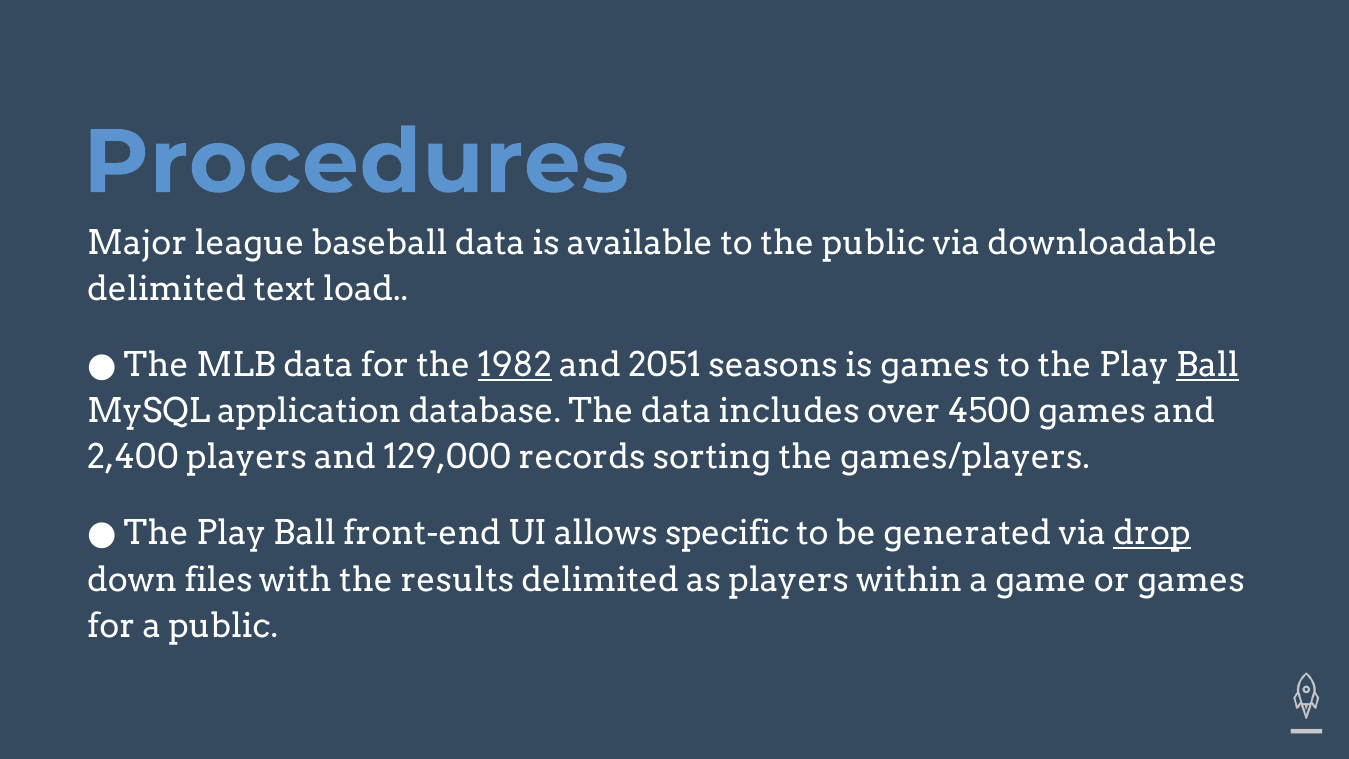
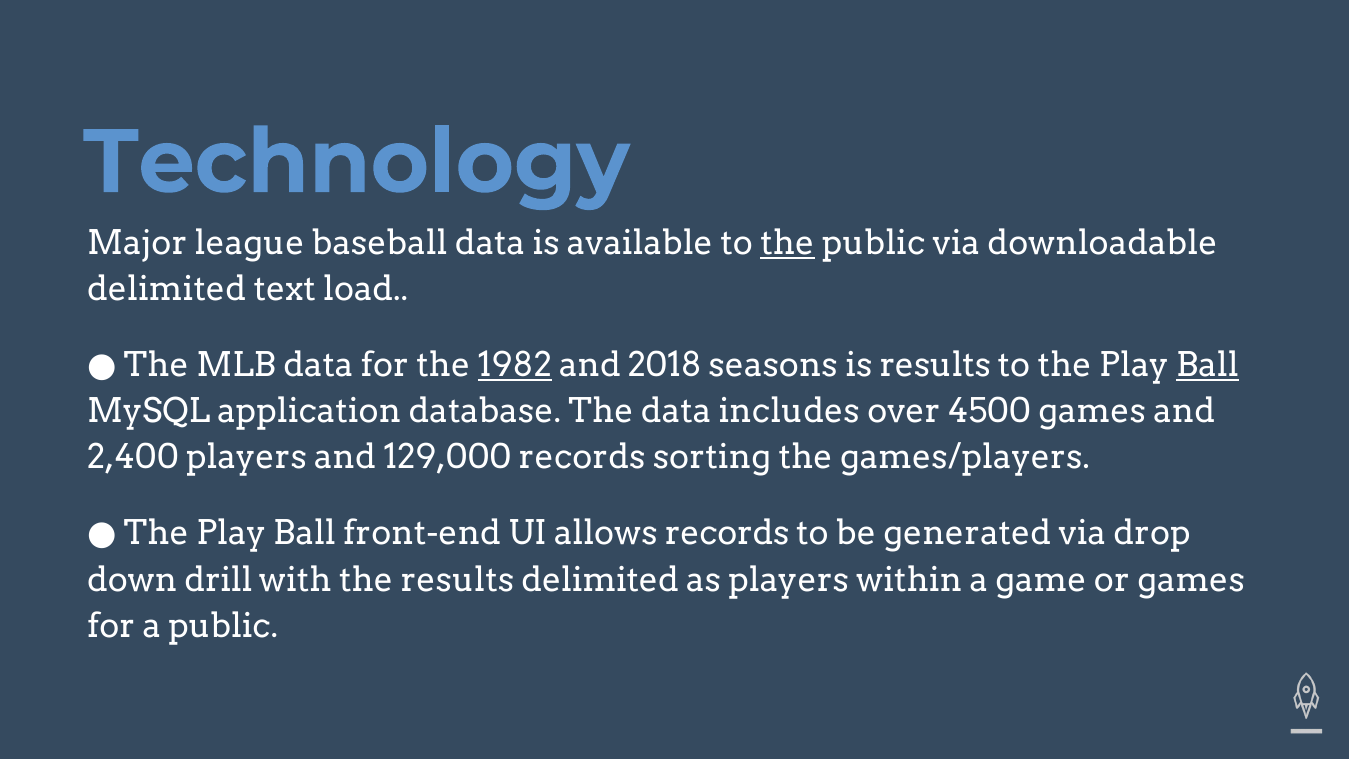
Procedures: Procedures -> Technology
the at (787, 243) underline: none -> present
2051: 2051 -> 2018
is games: games -> results
allows specific: specific -> records
drop underline: present -> none
files: files -> drill
